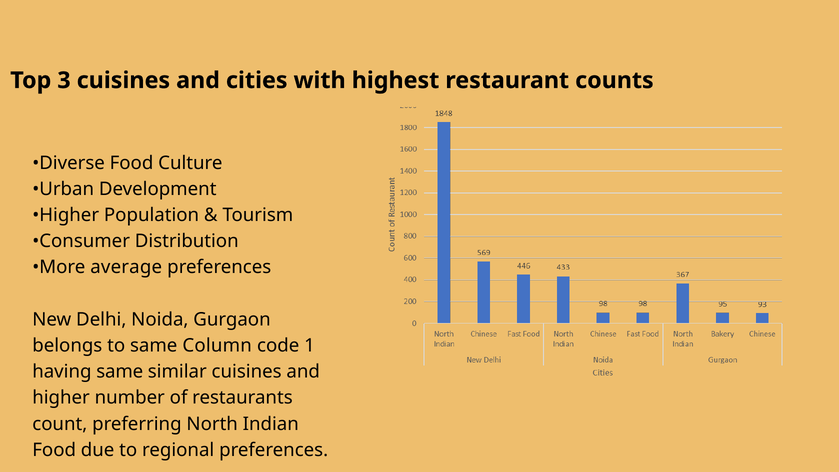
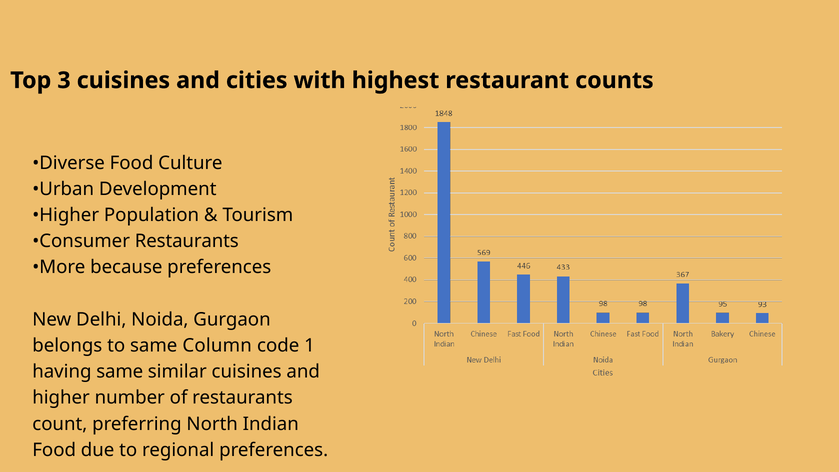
Consumer Distribution: Distribution -> Restaurants
average: average -> because
